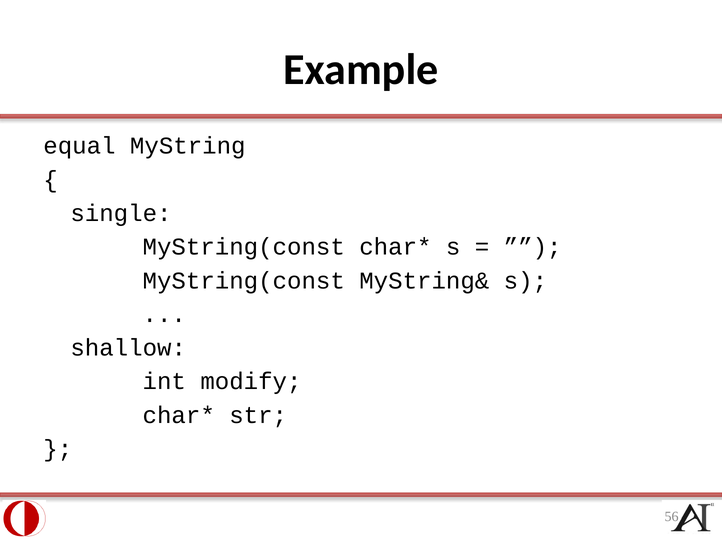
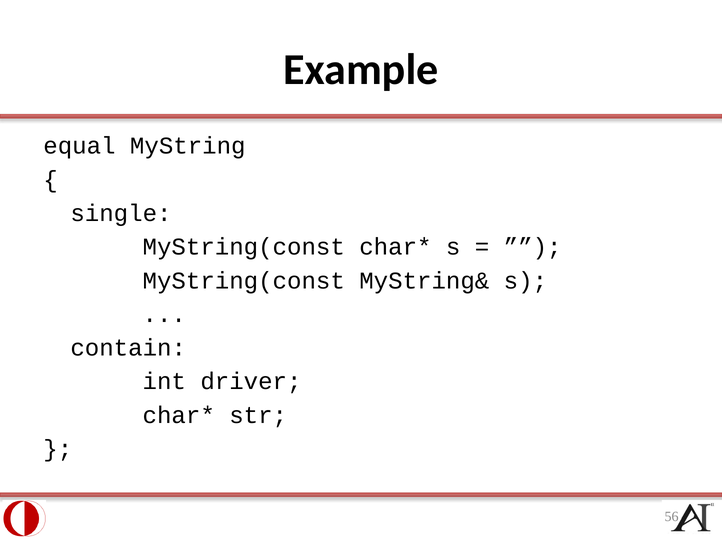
shallow: shallow -> contain
modify: modify -> driver
